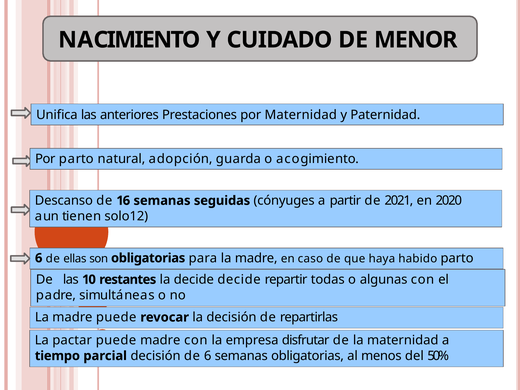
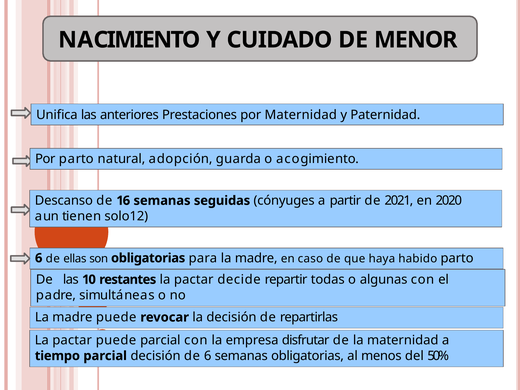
restantes la decide: decide -> pactar
puede madre: madre -> parcial
